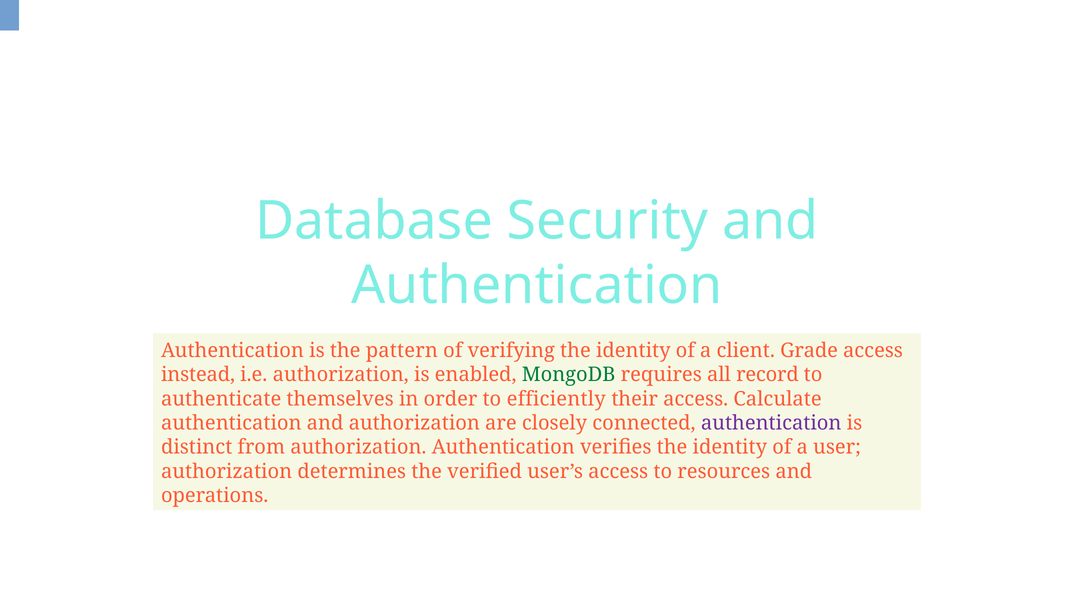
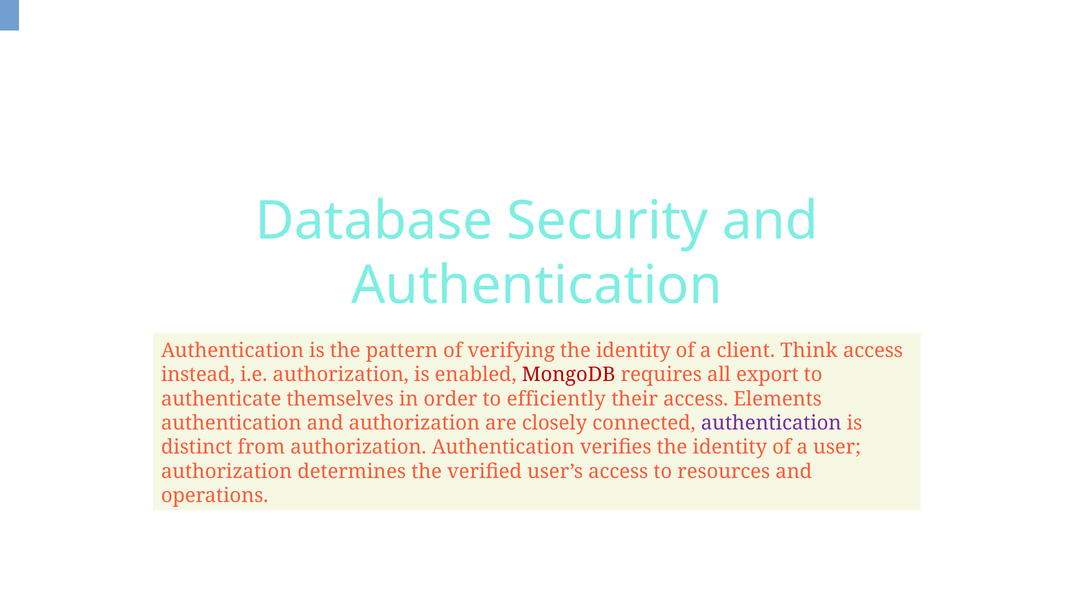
Grade: Grade -> Think
MongoDB colour: green -> red
record: record -> export
Calculate: Calculate -> Elements
